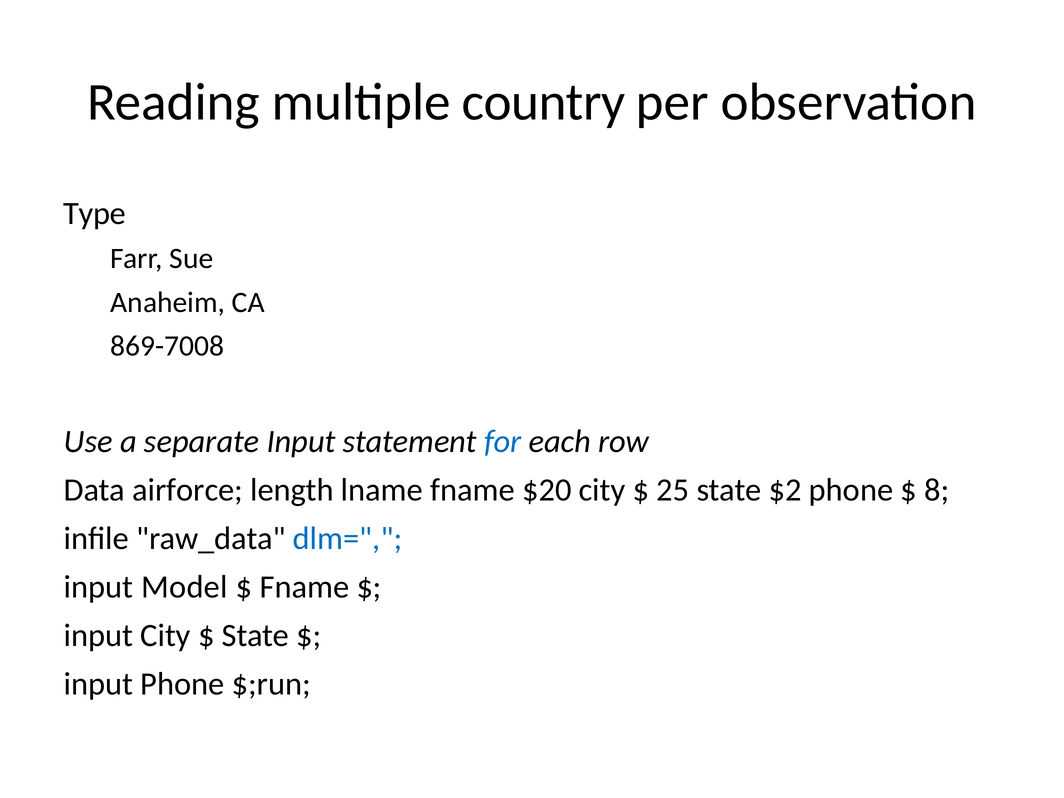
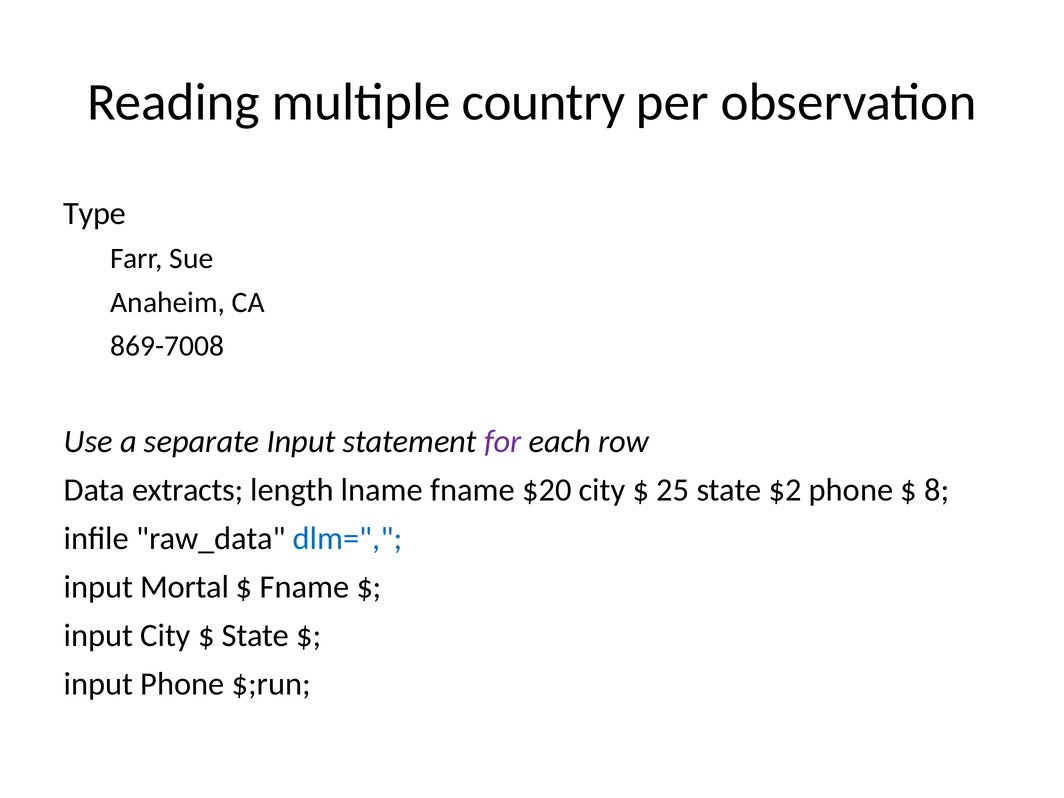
for colour: blue -> purple
airforce: airforce -> extracts
Model: Model -> Mortal
